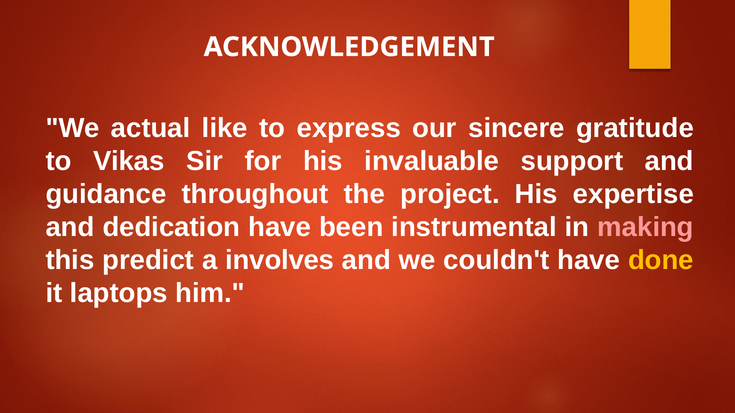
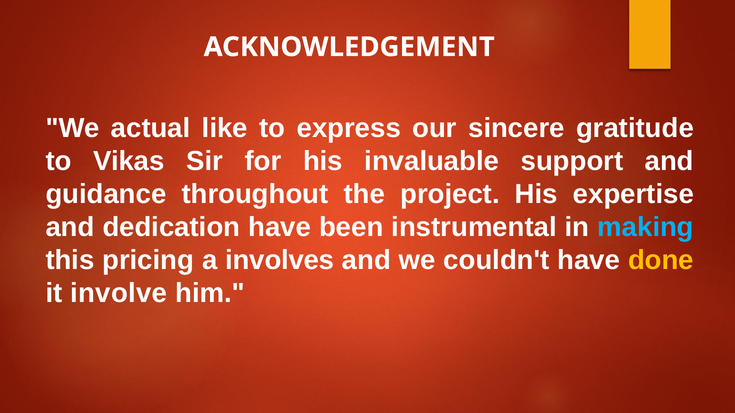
making colour: pink -> light blue
predict: predict -> pricing
laptops: laptops -> involve
